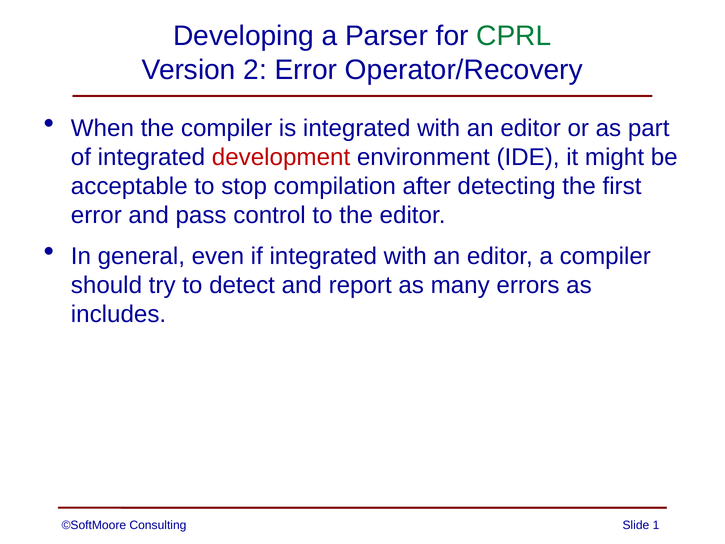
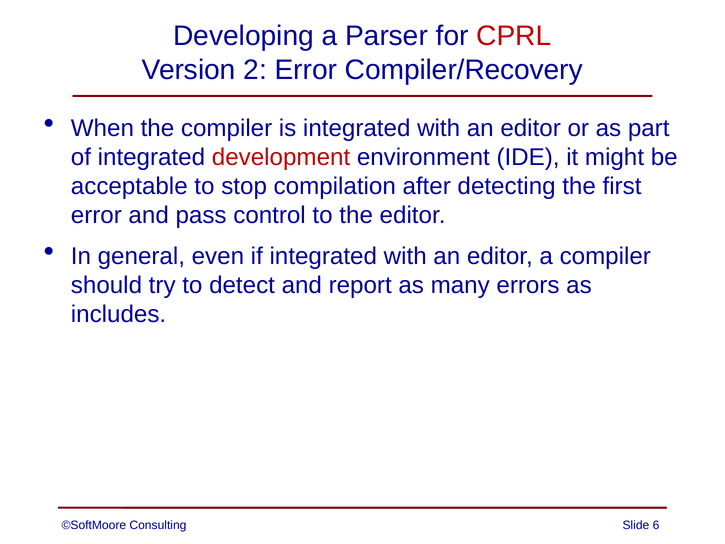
CPRL colour: green -> red
Operator/Recovery: Operator/Recovery -> Compiler/Recovery
1: 1 -> 6
